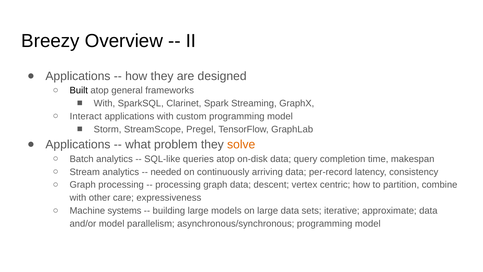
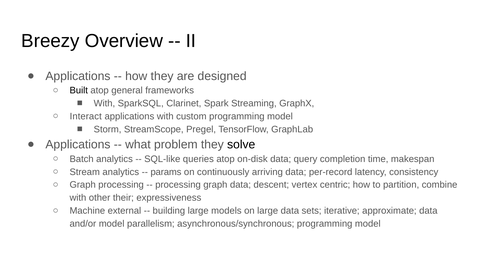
solve colour: orange -> black
needed: needed -> params
care: care -> their
systems: systems -> external
